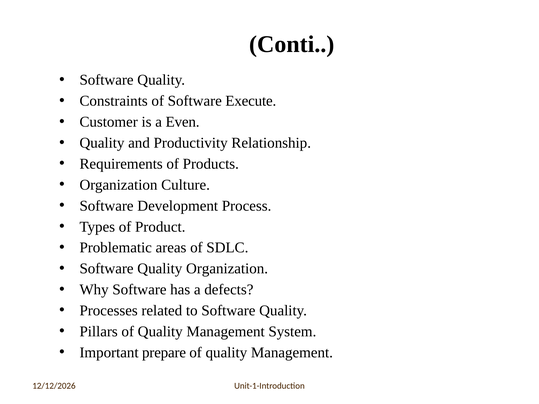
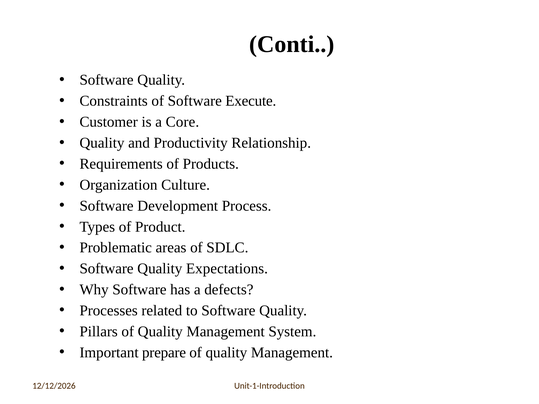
Even: Even -> Core
Quality Organization: Organization -> Expectations
